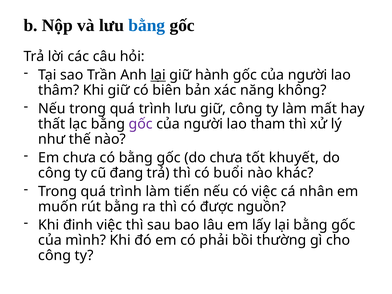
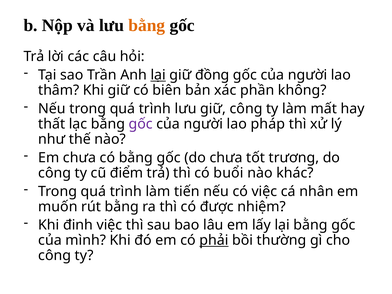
bằng at (147, 25) colour: blue -> orange
hành: hành -> đồng
năng: năng -> phần
tham: tham -> pháp
khuyết: khuyết -> trương
đang: đang -> điểm
nguồn: nguồn -> nhiệm
phải underline: none -> present
